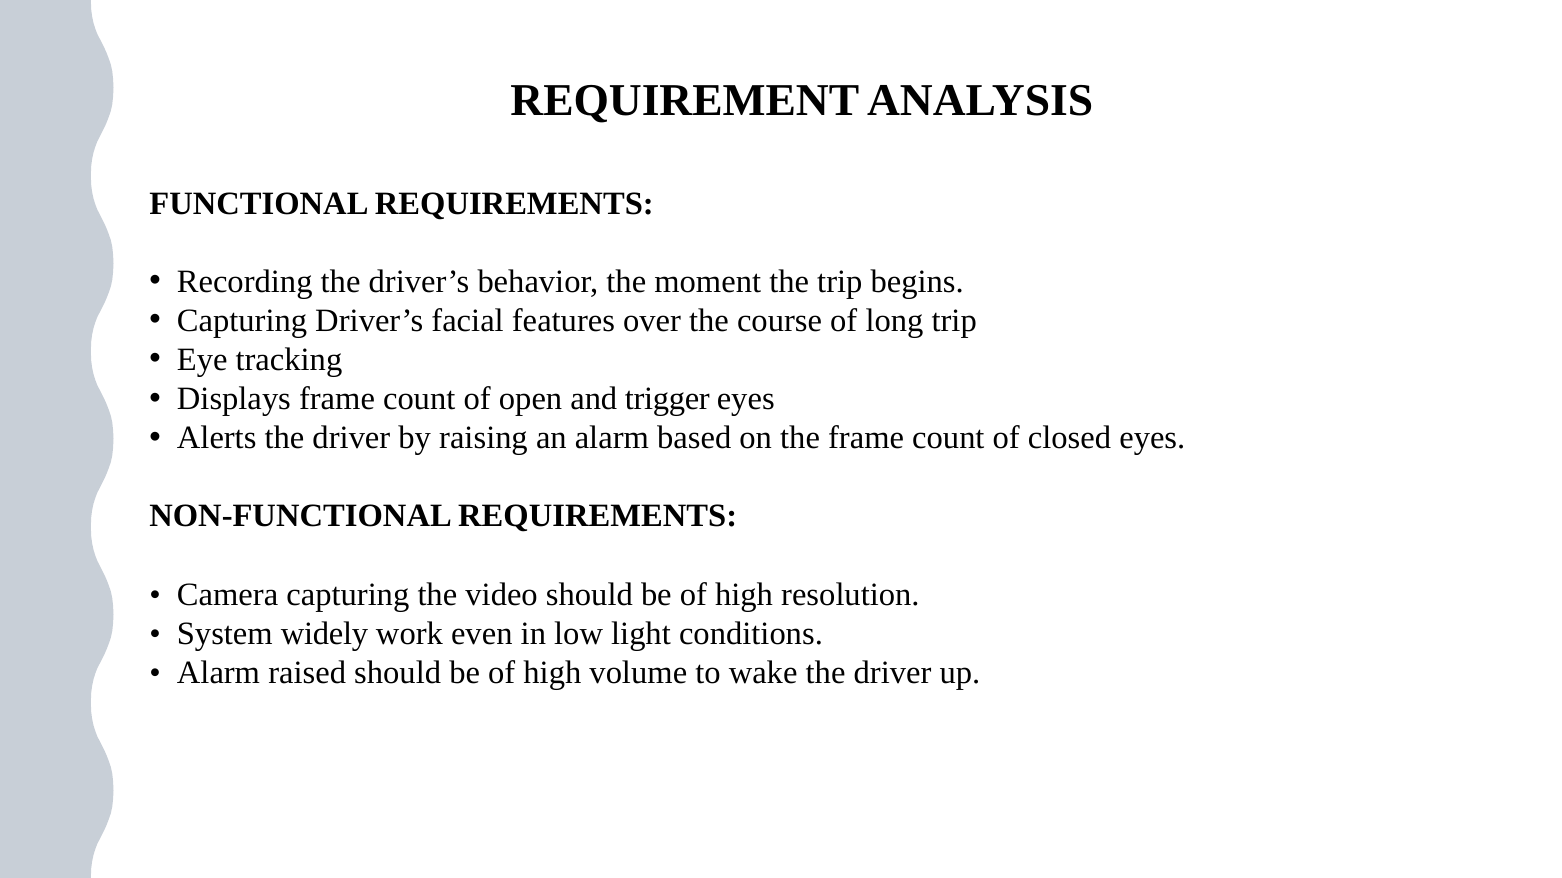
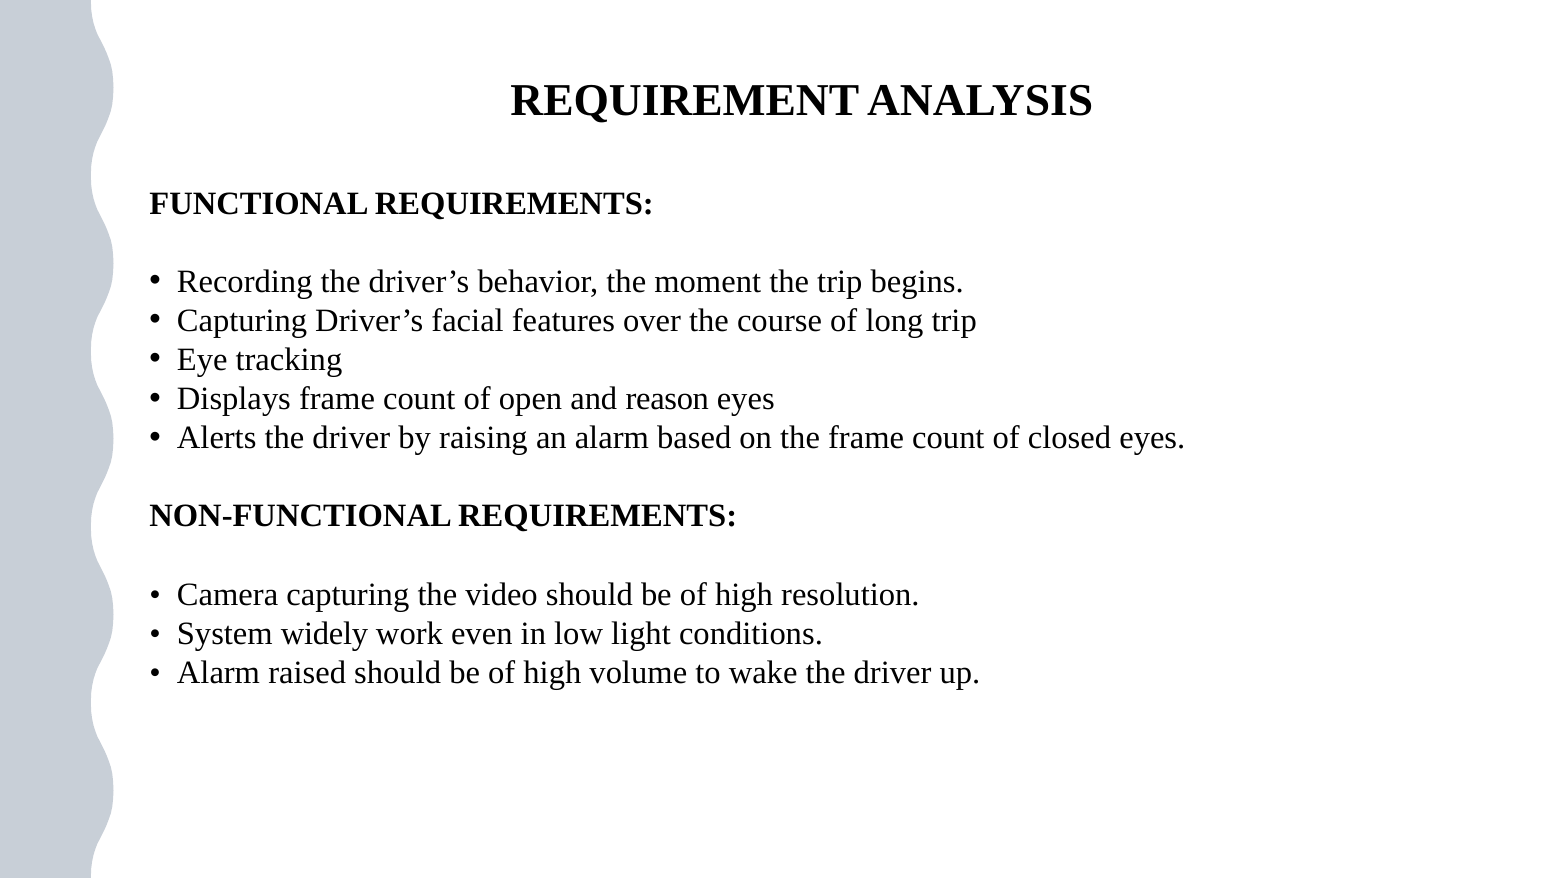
trigger: trigger -> reason
